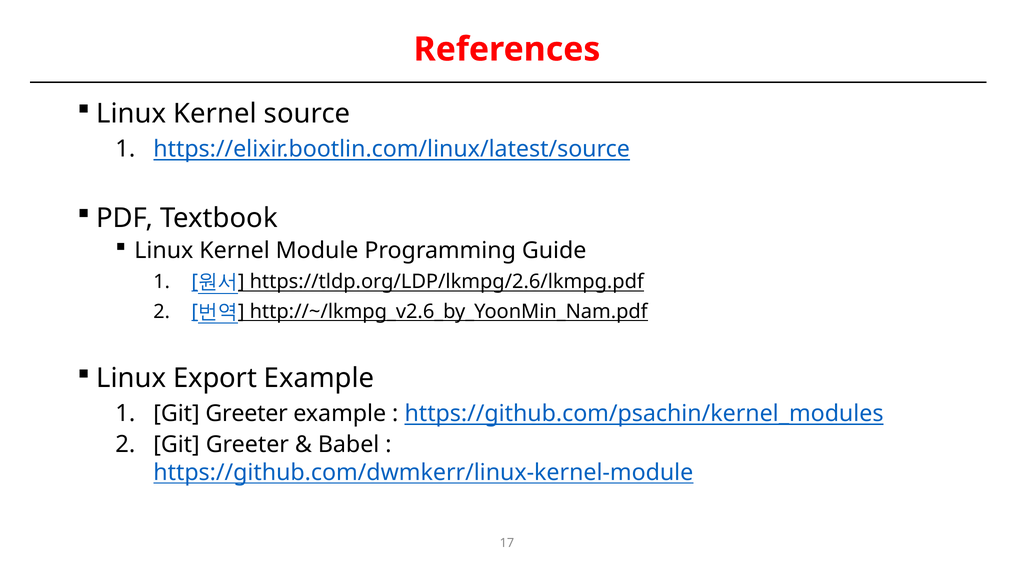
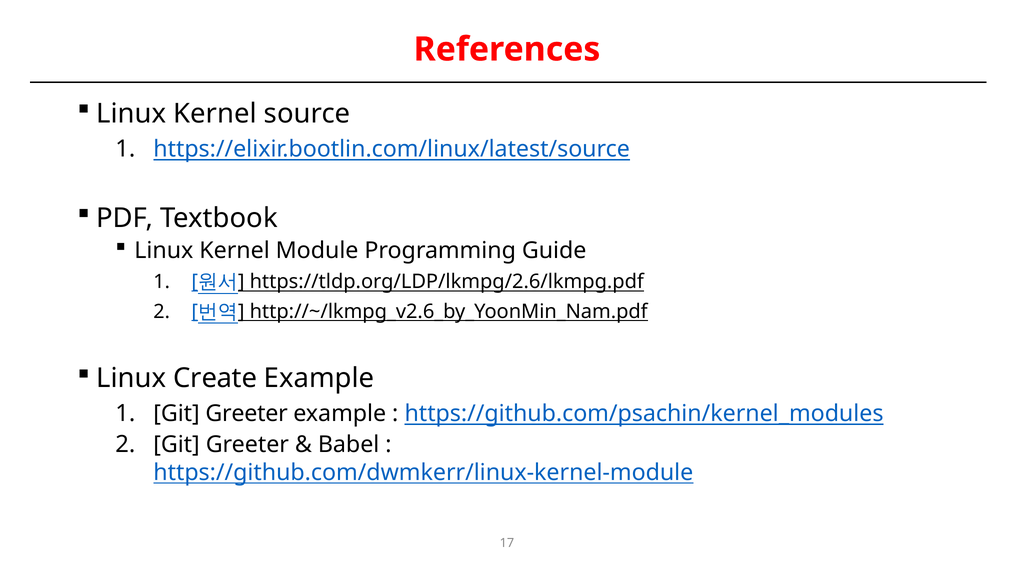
Export: Export -> Create
